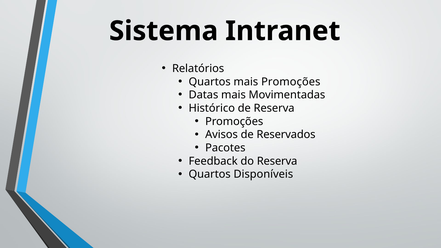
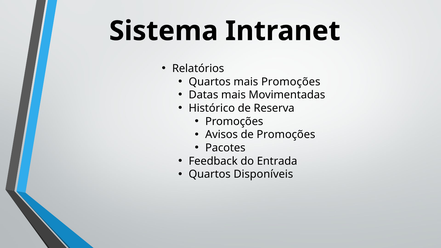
de Reservados: Reservados -> Promoções
do Reserva: Reserva -> Entrada
